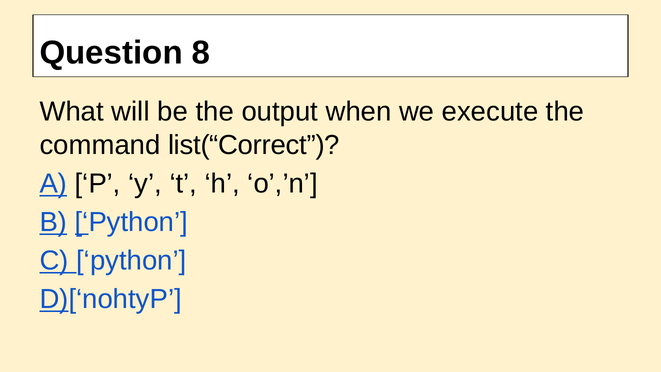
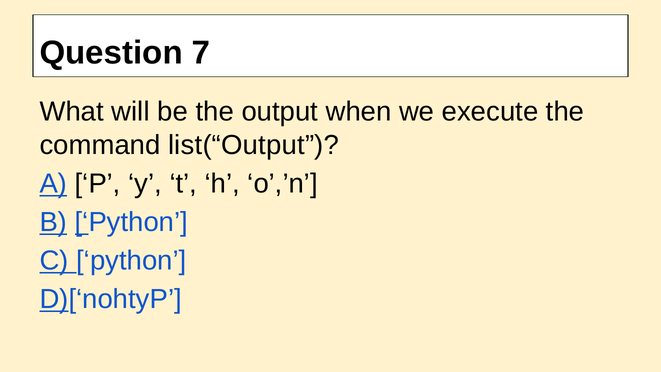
8: 8 -> 7
list(“Correct: list(“Correct -> list(“Output
